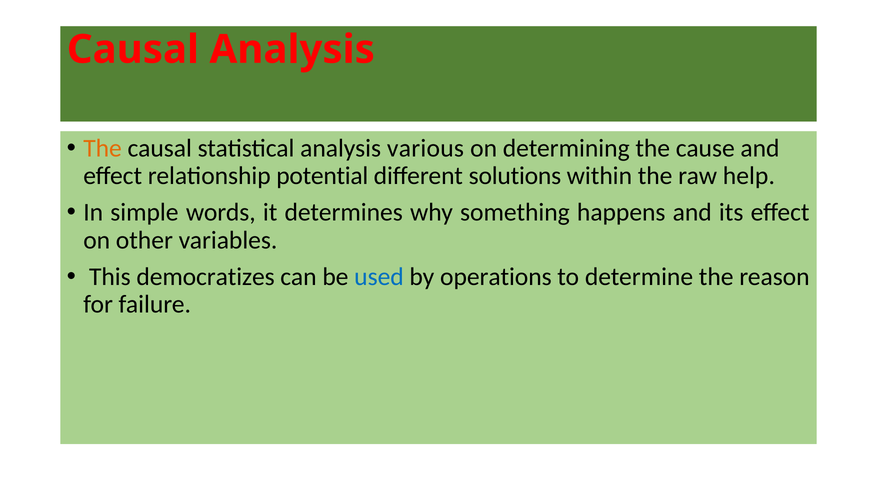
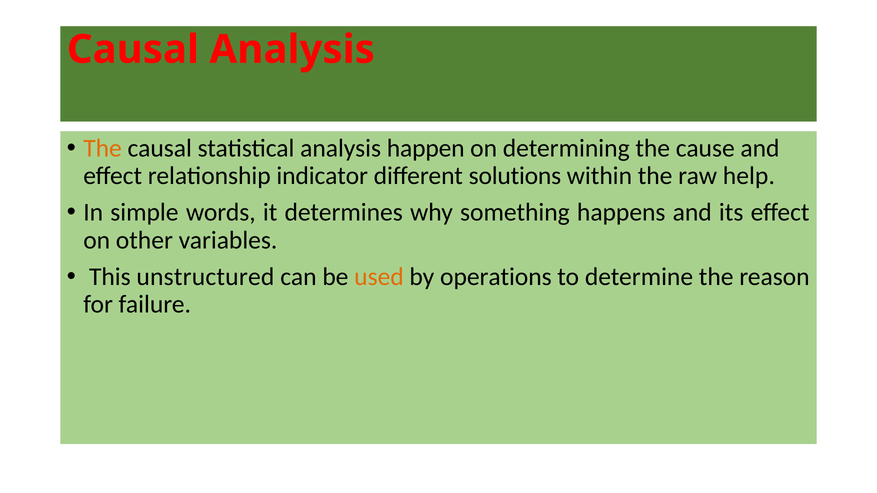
various: various -> happen
potential: potential -> indicator
democratizes: democratizes -> unstructured
used colour: blue -> orange
